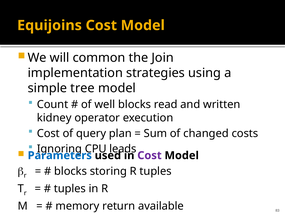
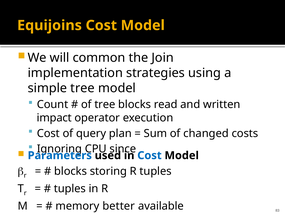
of well: well -> tree
kidney: kidney -> impact
leads: leads -> since
Cost at (149, 155) colour: purple -> blue
return: return -> better
